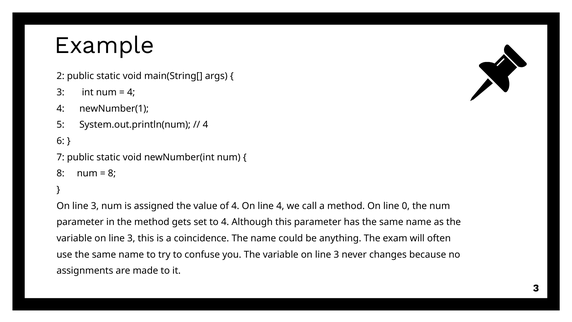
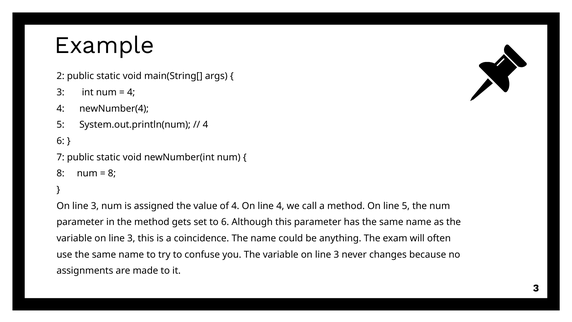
newNumber(1: newNumber(1 -> newNumber(4
line 0: 0 -> 5
to 4: 4 -> 6
